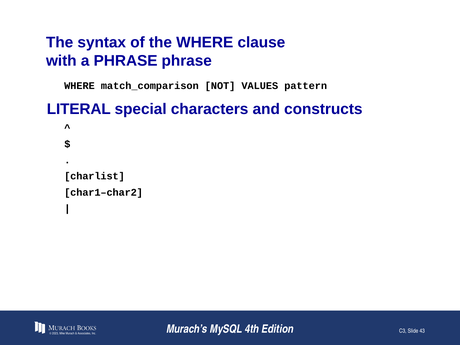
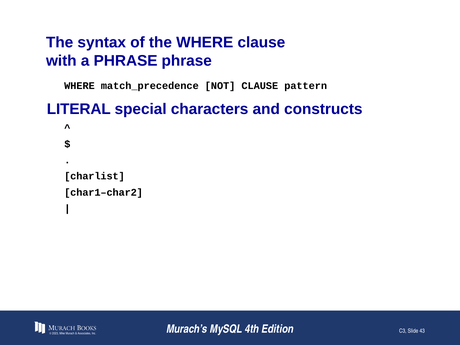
match_comparison: match_comparison -> match_precedence
NOT VALUES: VALUES -> CLAUSE
